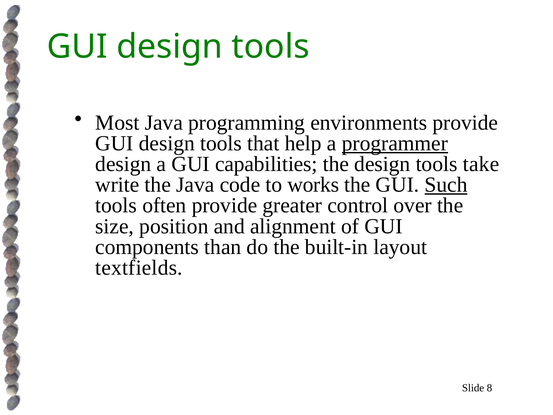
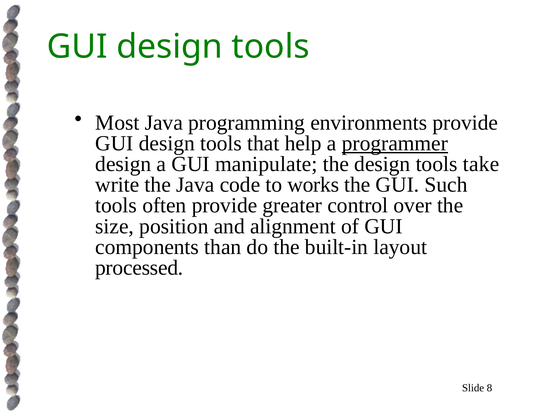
capabilities: capabilities -> manipulate
Such underline: present -> none
textfields: textfields -> processed
